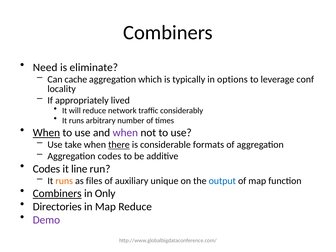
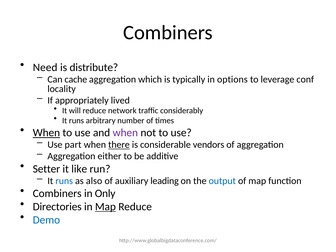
eliminate: eliminate -> distribute
take: take -> part
formats: formats -> vendors
Aggregation codes: codes -> either
Codes at (46, 169): Codes -> Setter
line: line -> like
runs at (64, 181) colour: orange -> blue
files: files -> also
unique: unique -> leading
Combiners at (57, 194) underline: present -> none
Map at (105, 207) underline: none -> present
Demo colour: purple -> blue
